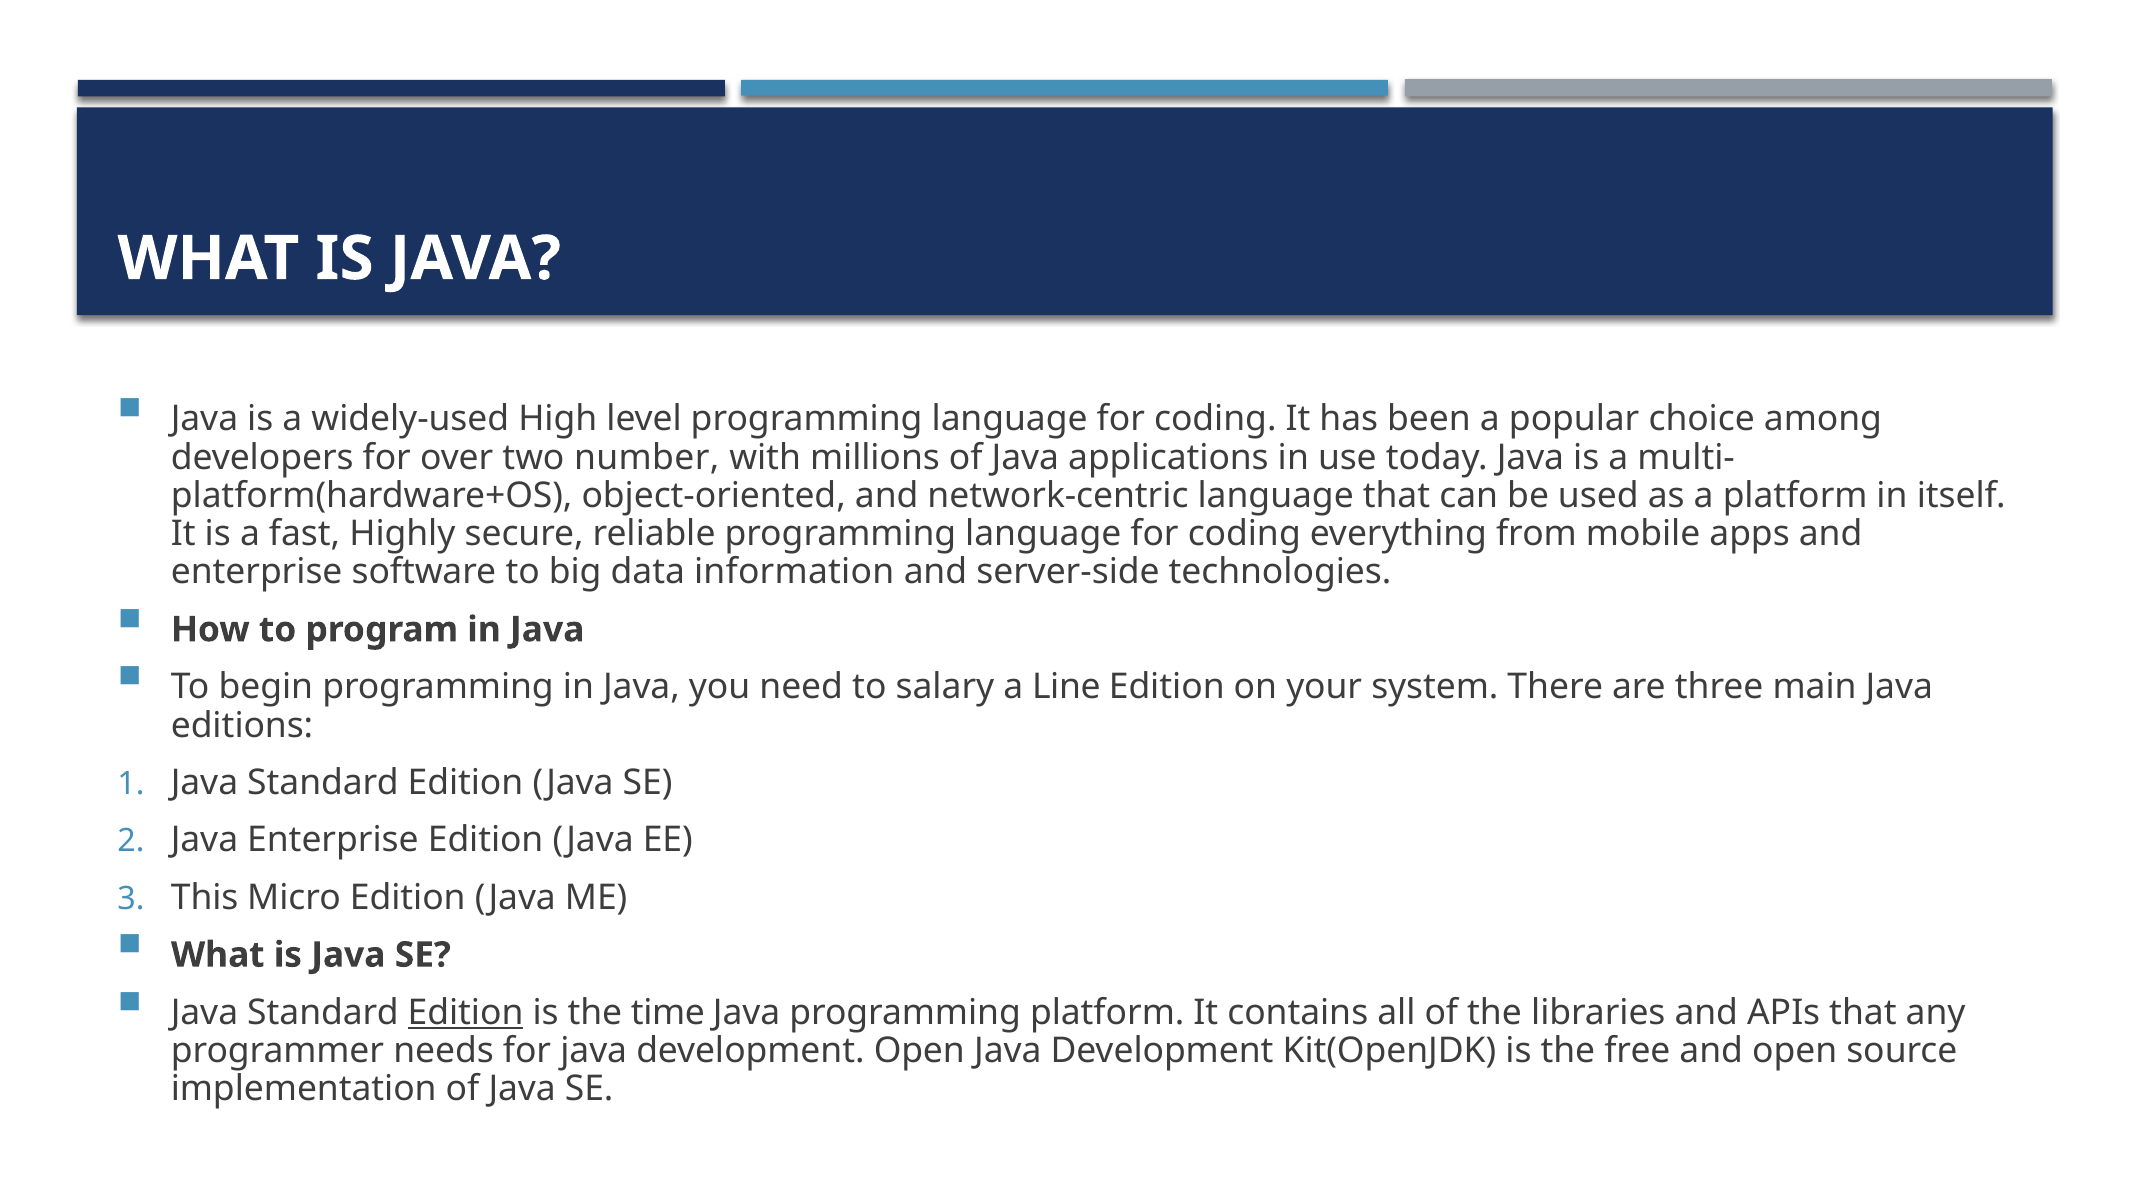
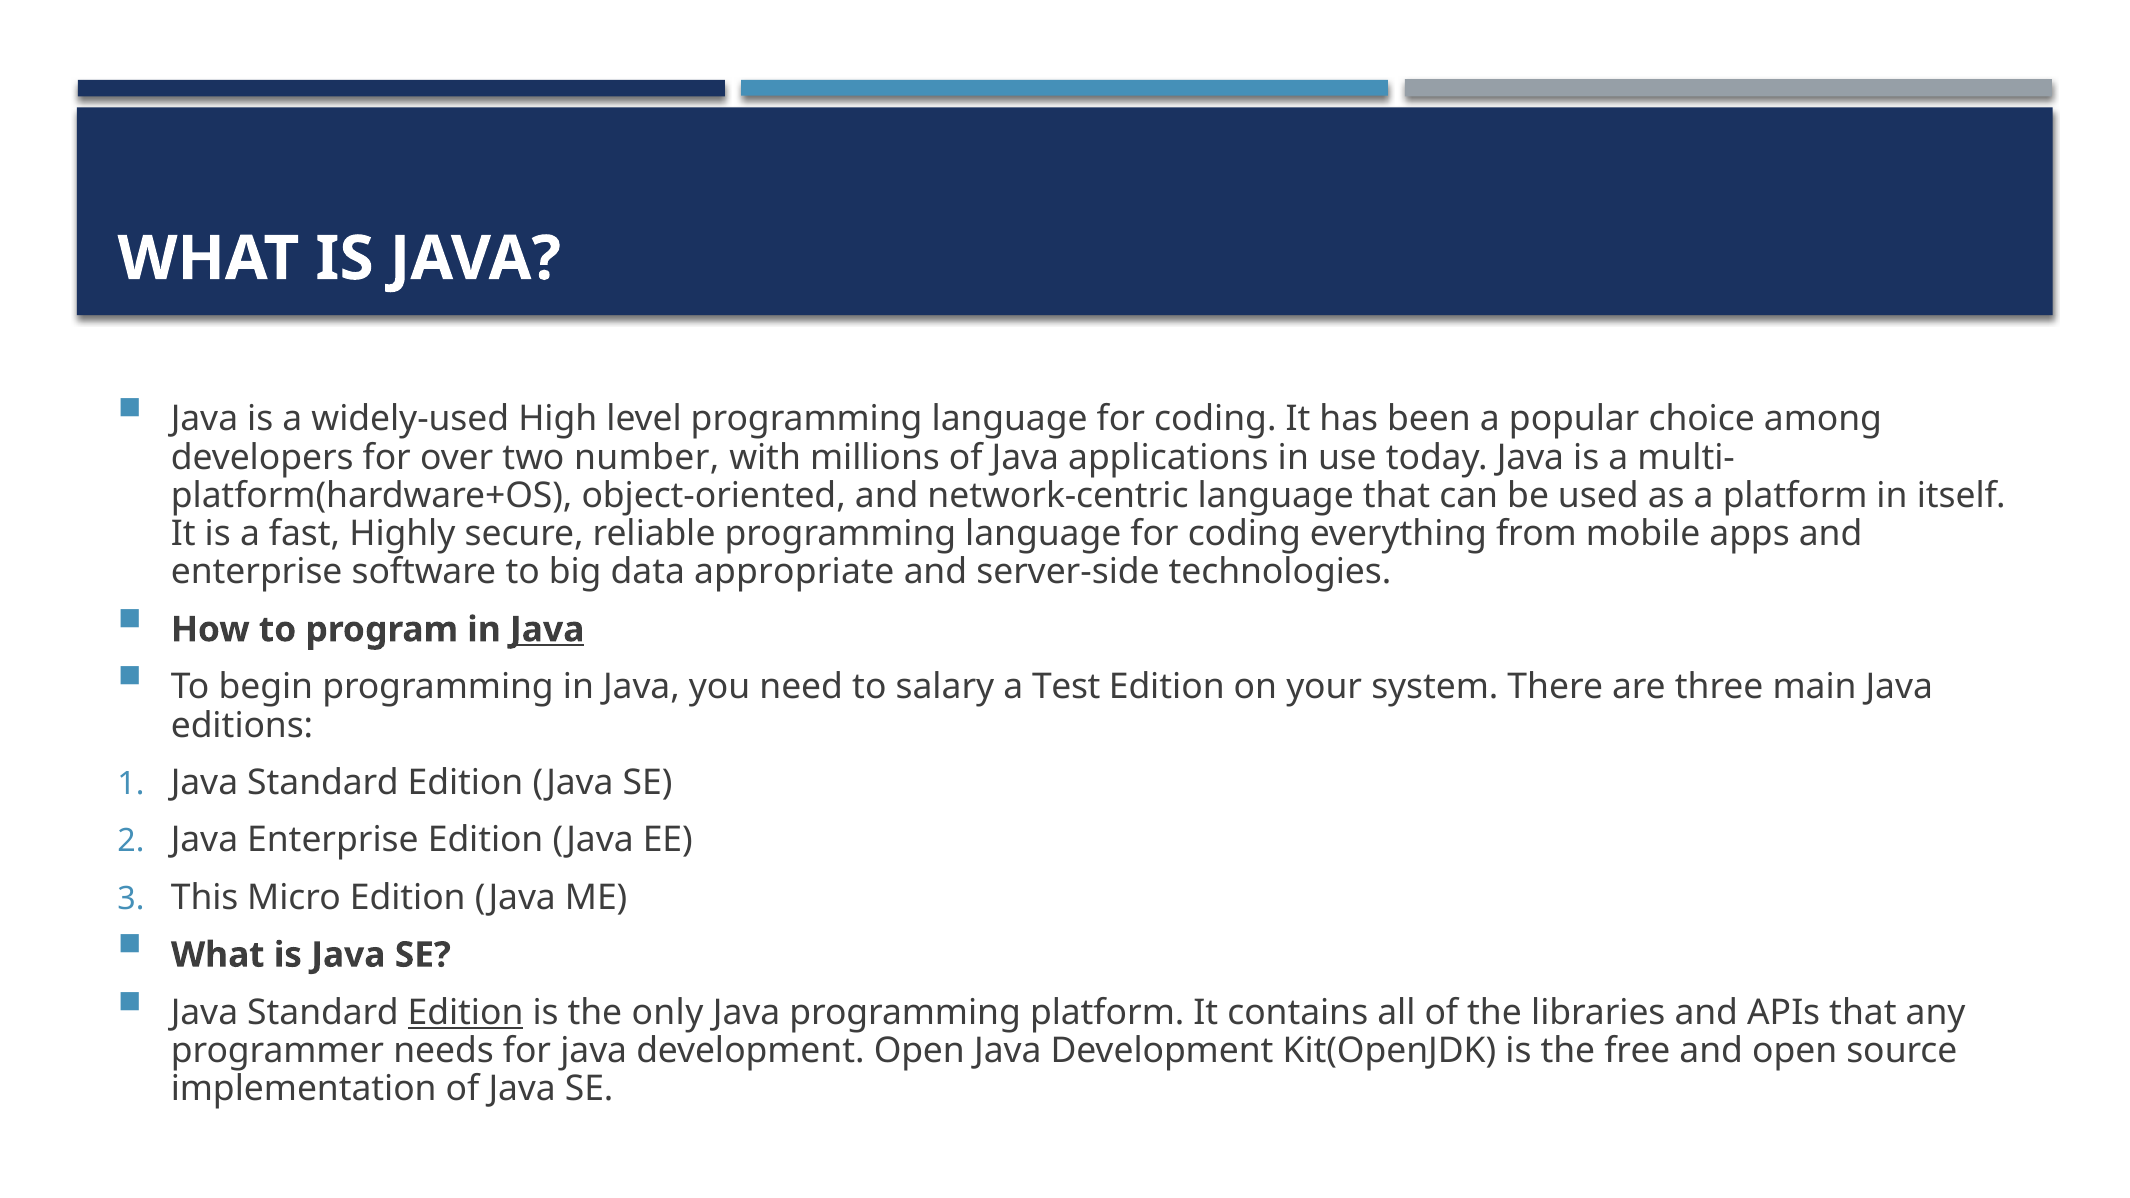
information: information -> appropriate
Java at (547, 630) underline: none -> present
Line: Line -> Test
time: time -> only
